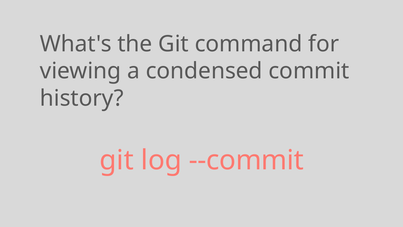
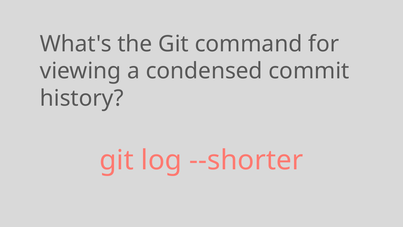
--commit: --commit -> --shorter
